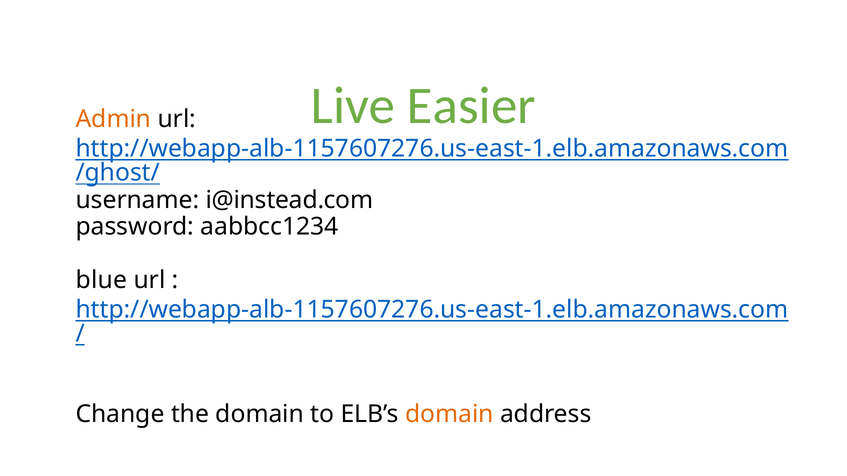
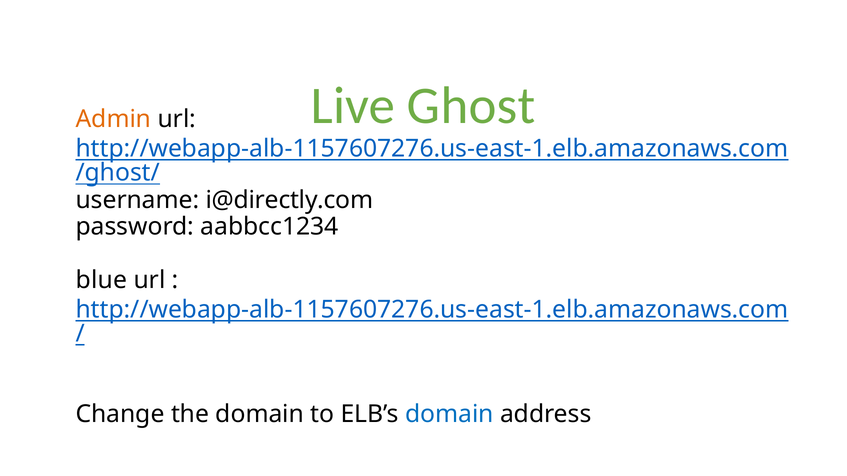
Easier: Easier -> Ghost
i@instead.com: i@instead.com -> i@directly.com
domain at (449, 415) colour: orange -> blue
